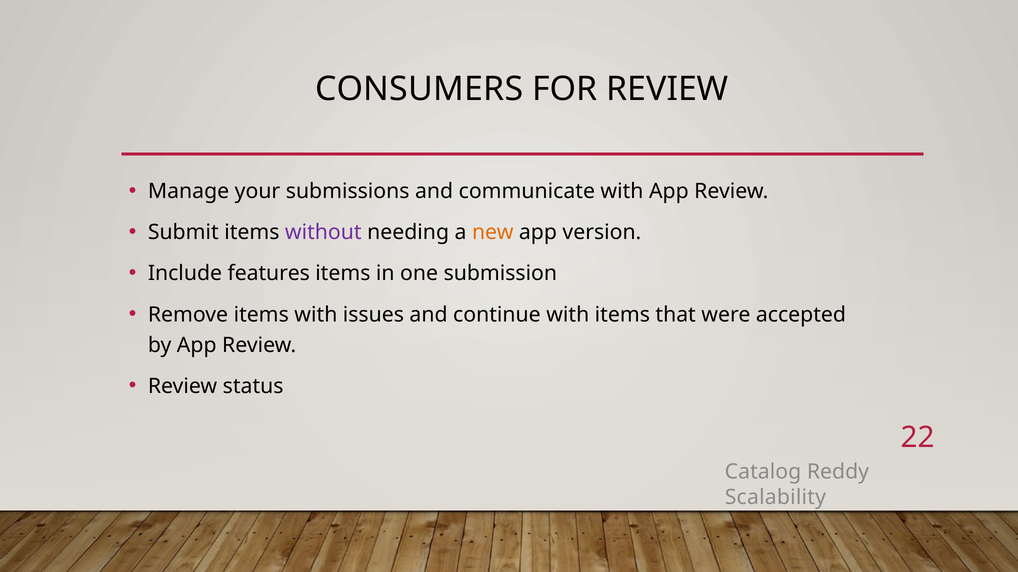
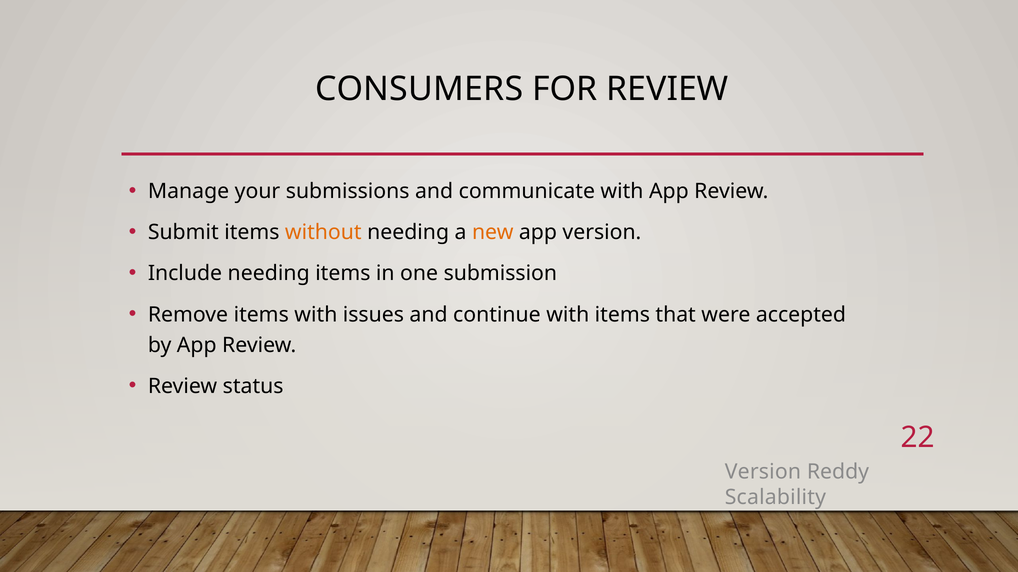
without colour: purple -> orange
Include features: features -> needing
Catalog at (763, 472): Catalog -> Version
